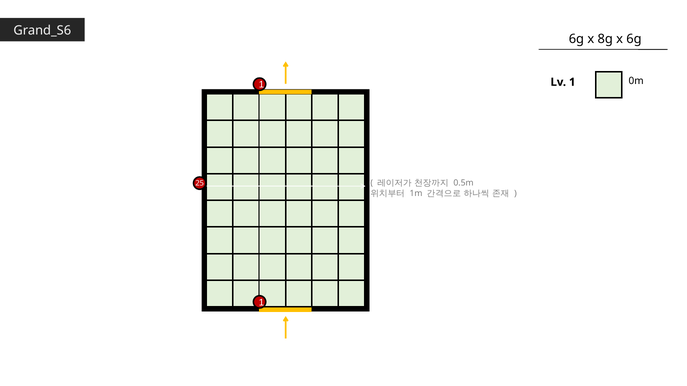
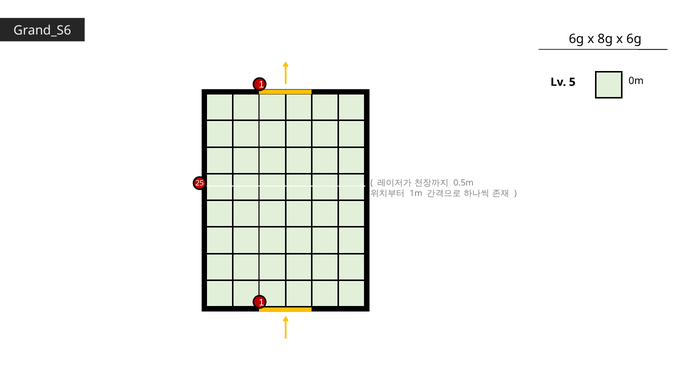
Lv 1: 1 -> 5
